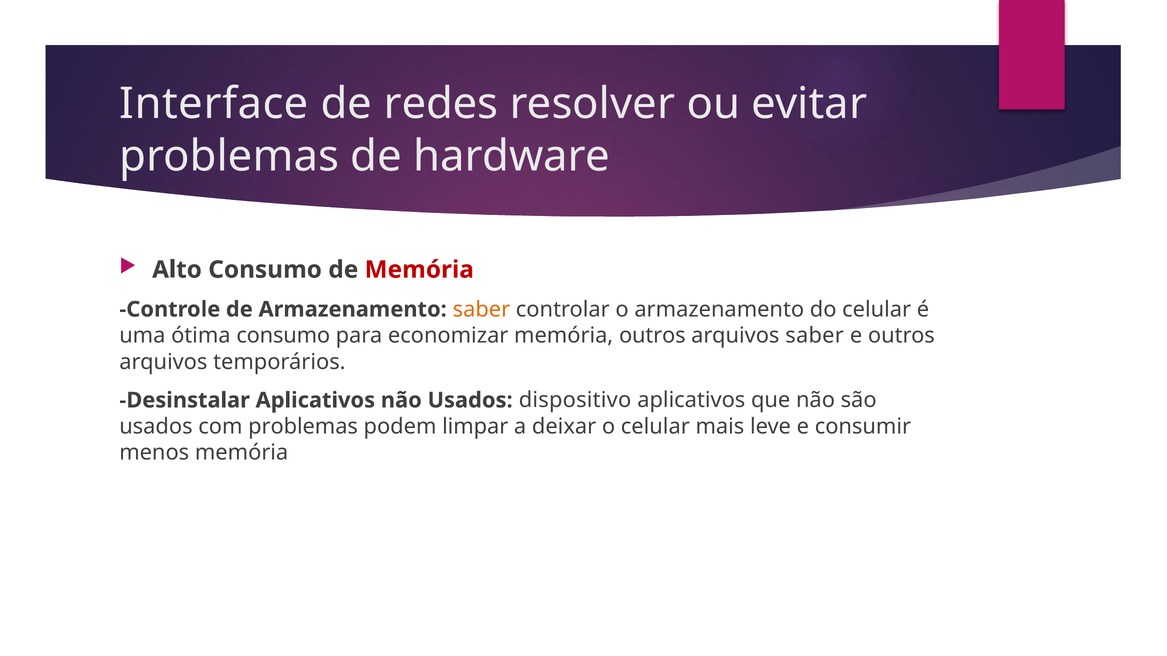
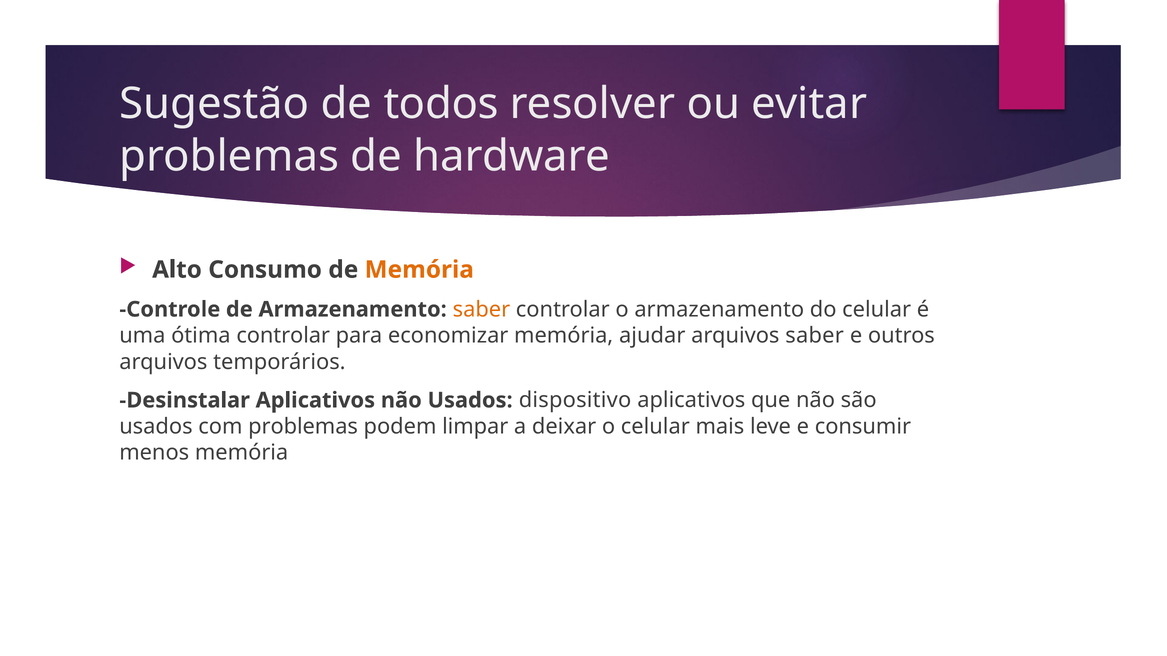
Interface: Interface -> Sugestão
redes: redes -> todos
Memória at (419, 270) colour: red -> orange
ótima consumo: consumo -> controlar
memória outros: outros -> ajudar
